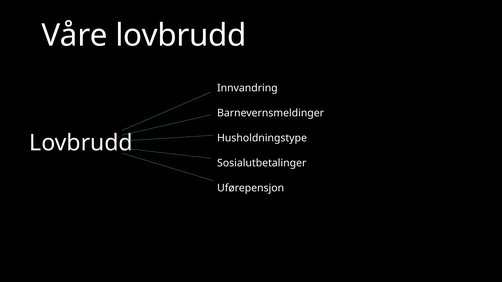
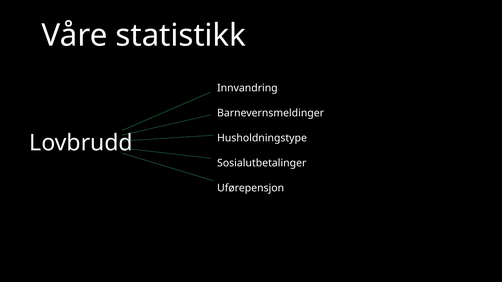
Våre lovbrudd: lovbrudd -> statistikk
